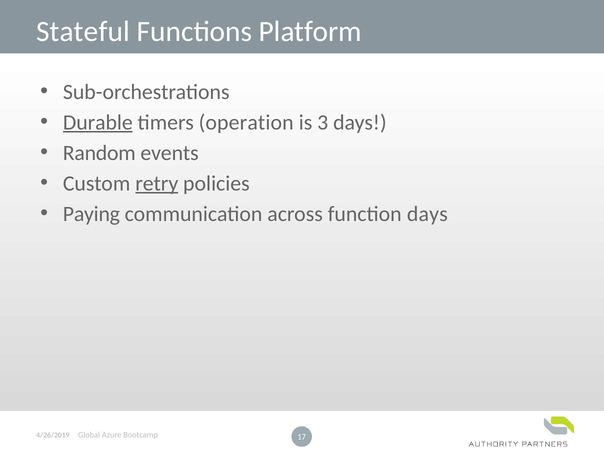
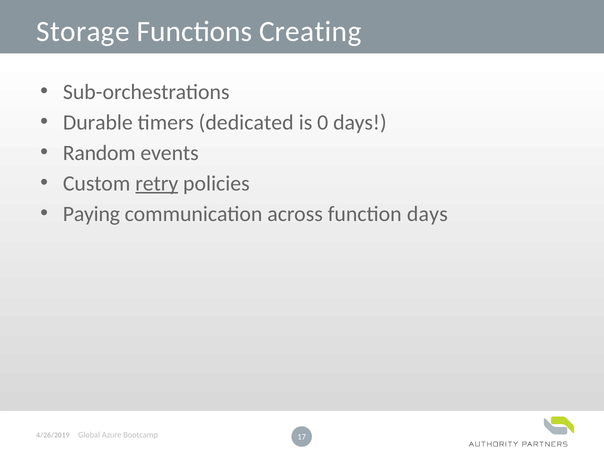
Stateful: Stateful -> Storage
Platform: Platform -> Creating
Durable underline: present -> none
operation: operation -> dedicated
3: 3 -> 0
